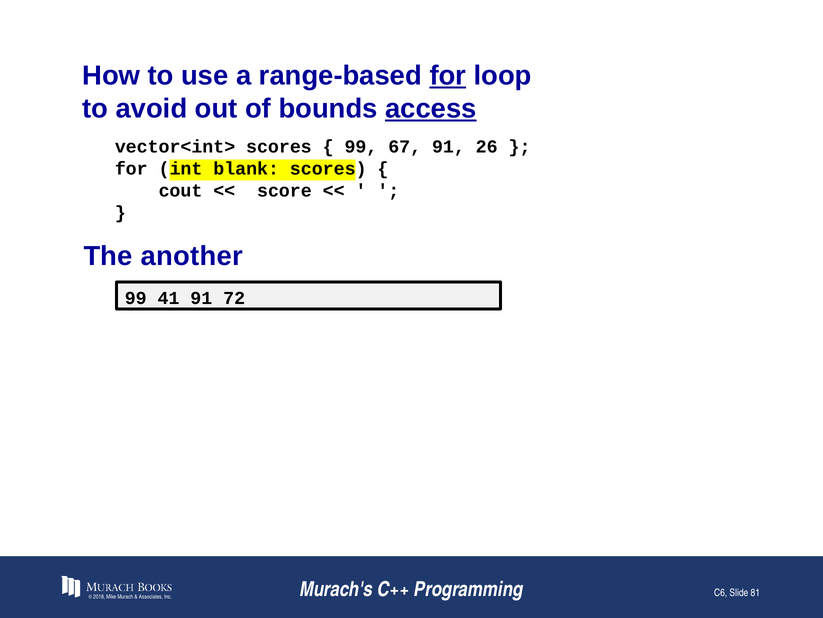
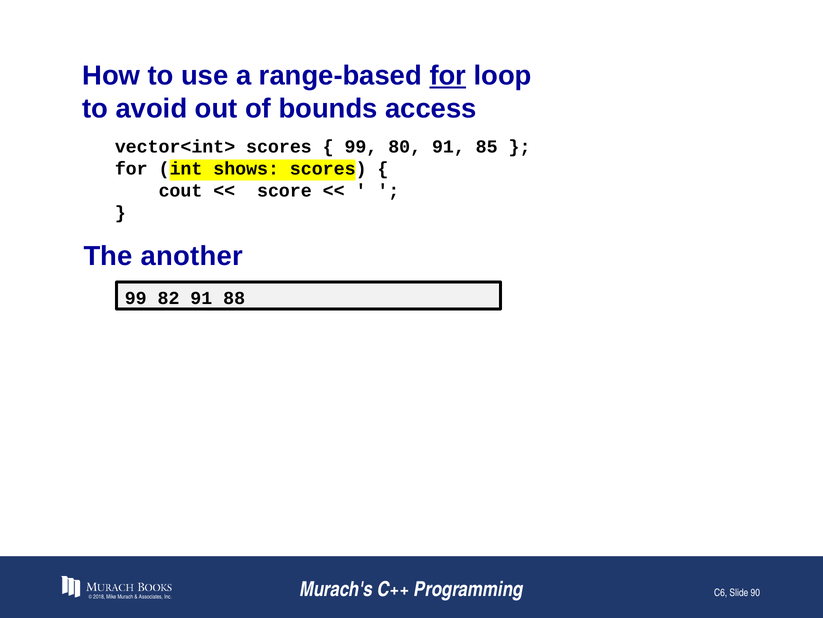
access underline: present -> none
67: 67 -> 80
26: 26 -> 85
blank: blank -> shows
41: 41 -> 82
72: 72 -> 88
81: 81 -> 90
